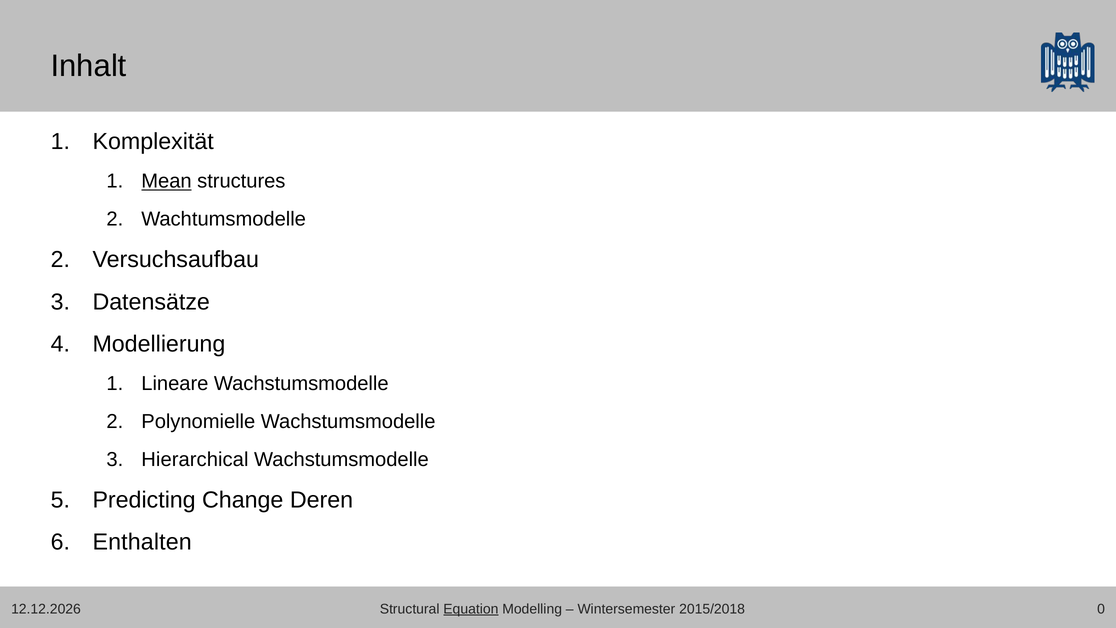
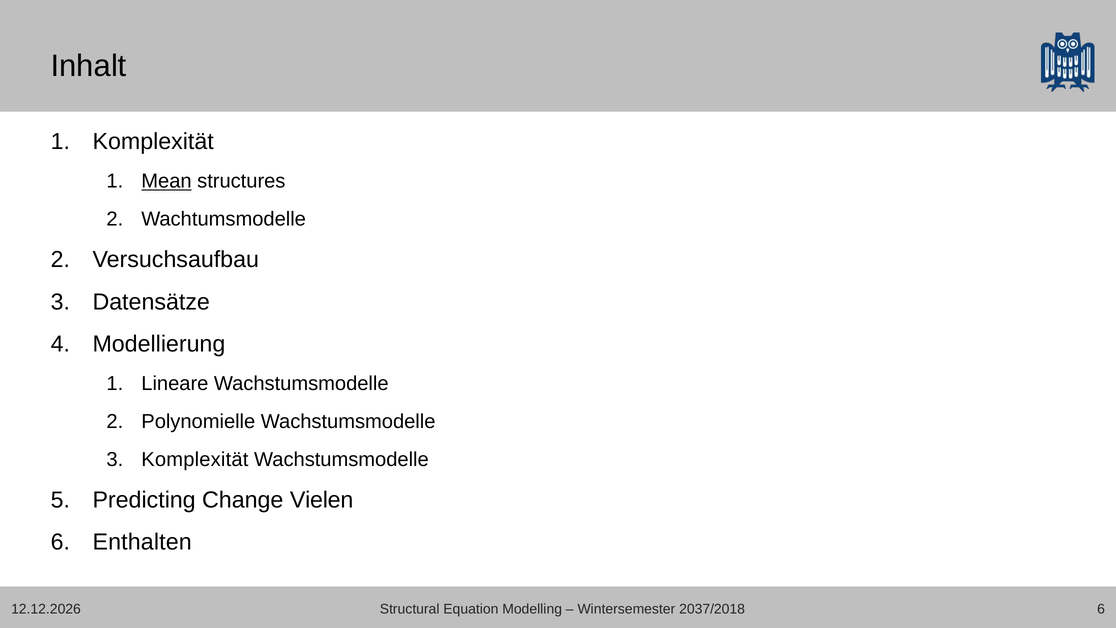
Hierarchical at (195, 459): Hierarchical -> Komplexität
Deren: Deren -> Vielen
Equation underline: present -> none
2015/2018: 2015/2018 -> 2037/2018
0 at (1101, 609): 0 -> 6
